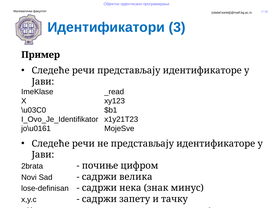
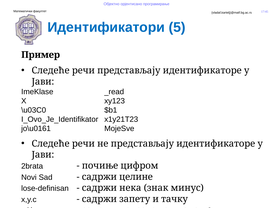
3: 3 -> 5
велика: велика -> целине
